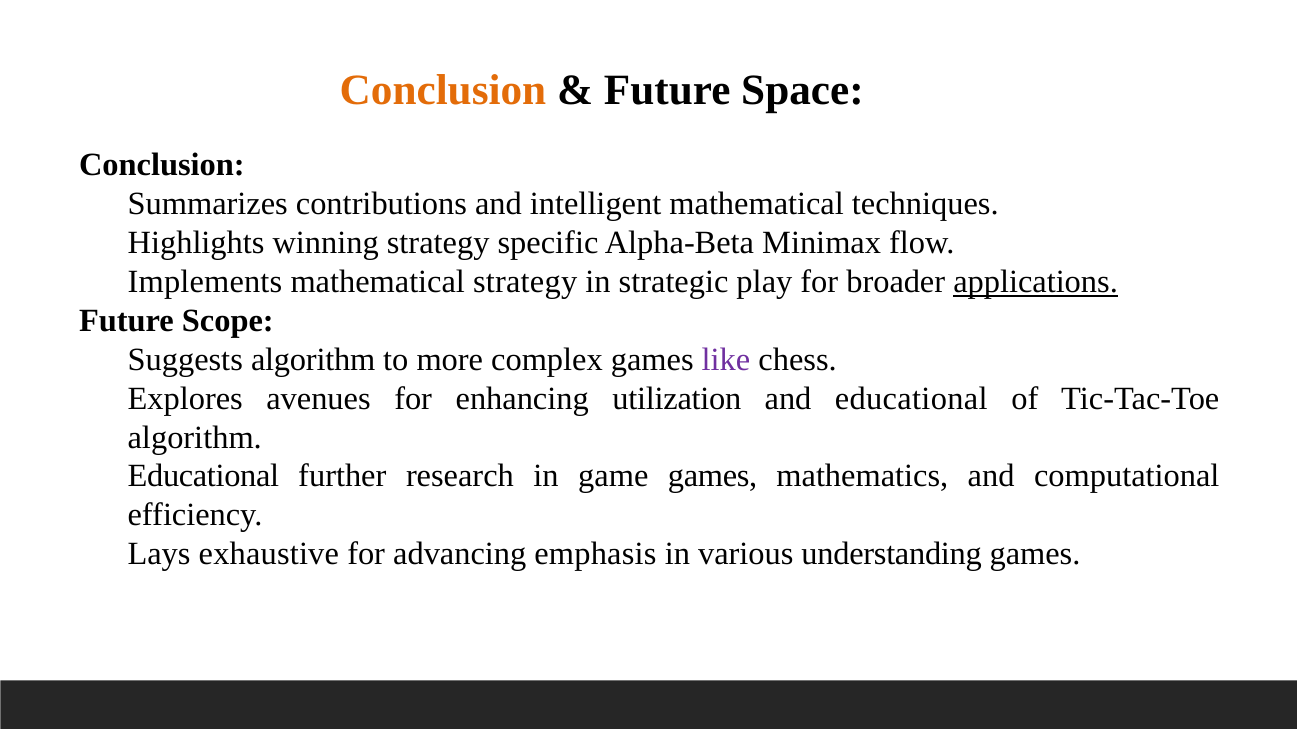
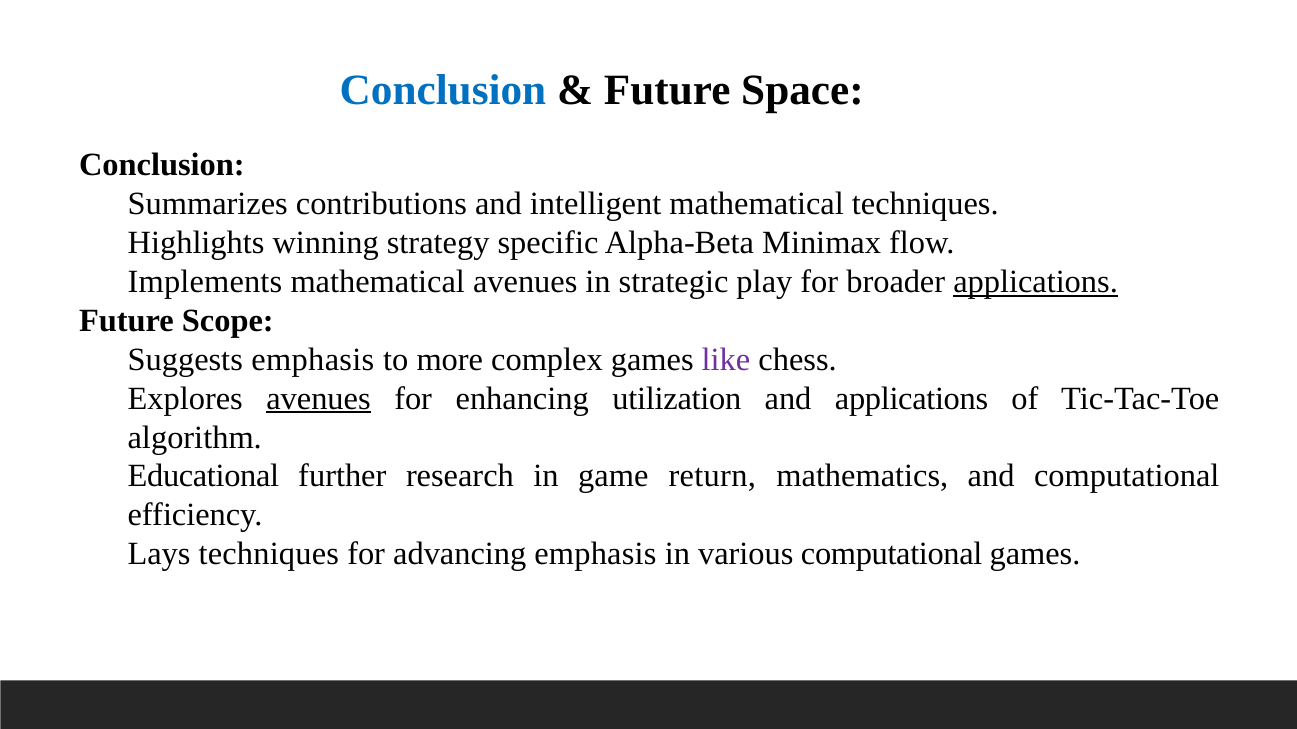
Conclusion at (443, 90) colour: orange -> blue
mathematical strategy: strategy -> avenues
Suggests algorithm: algorithm -> emphasis
avenues at (318, 399) underline: none -> present
and educational: educational -> applications
game games: games -> return
Lays exhaustive: exhaustive -> techniques
various understanding: understanding -> computational
